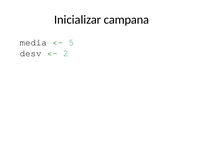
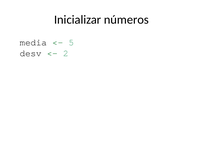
campana: campana -> números
